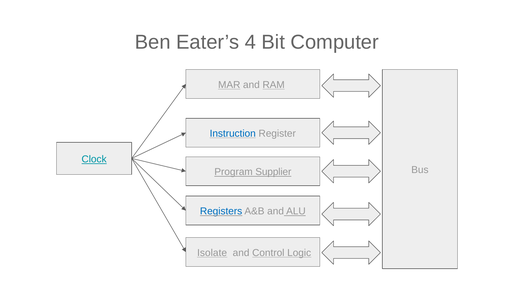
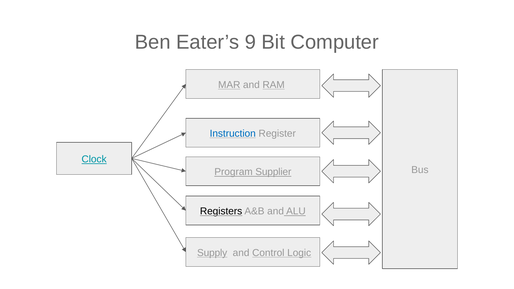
4: 4 -> 9
Registers colour: blue -> black
Isolate: Isolate -> Supply
